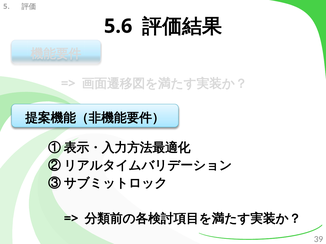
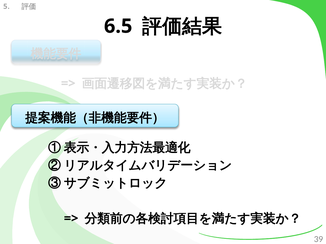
5.6: 5.6 -> 6.5
